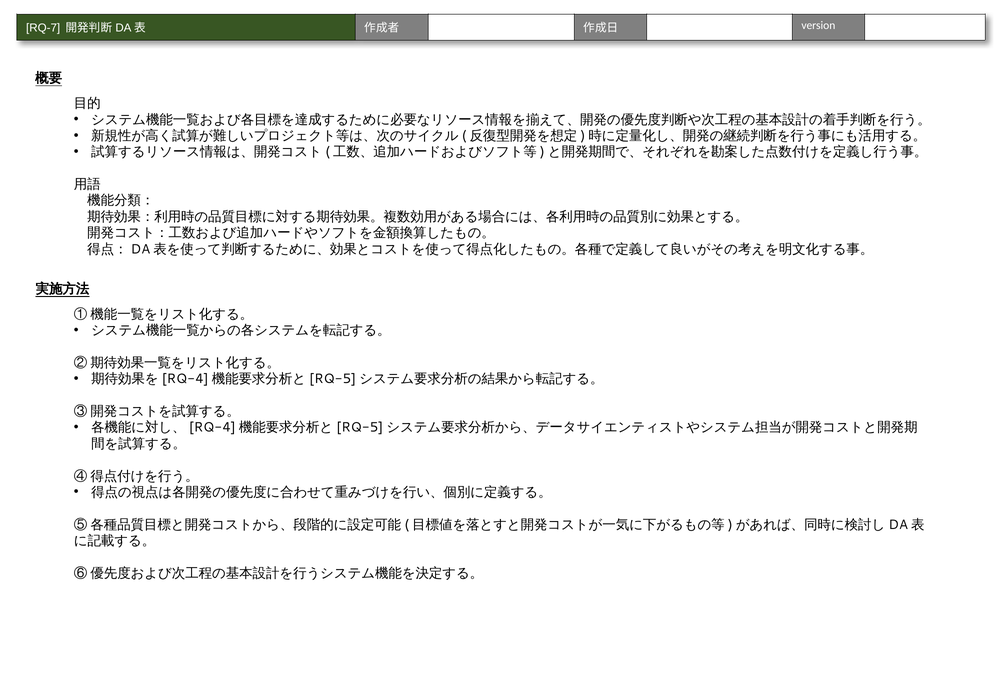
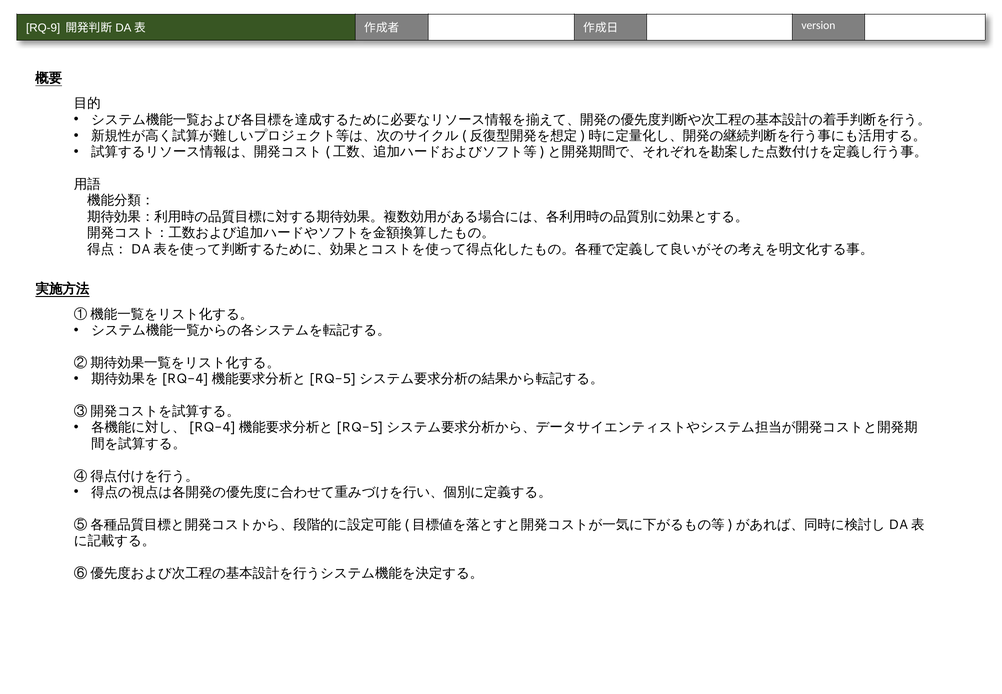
RQ-7: RQ-7 -> RQ-9
